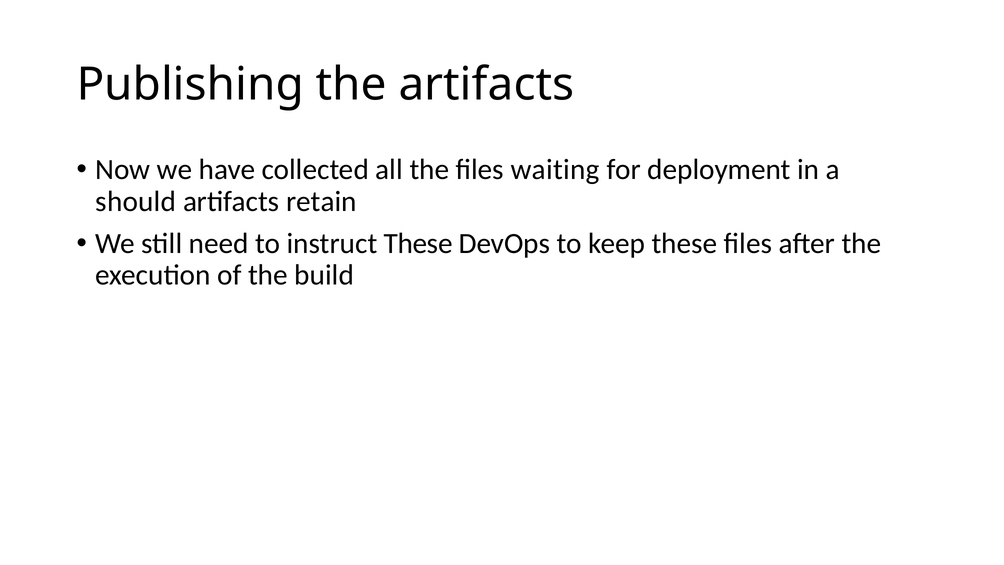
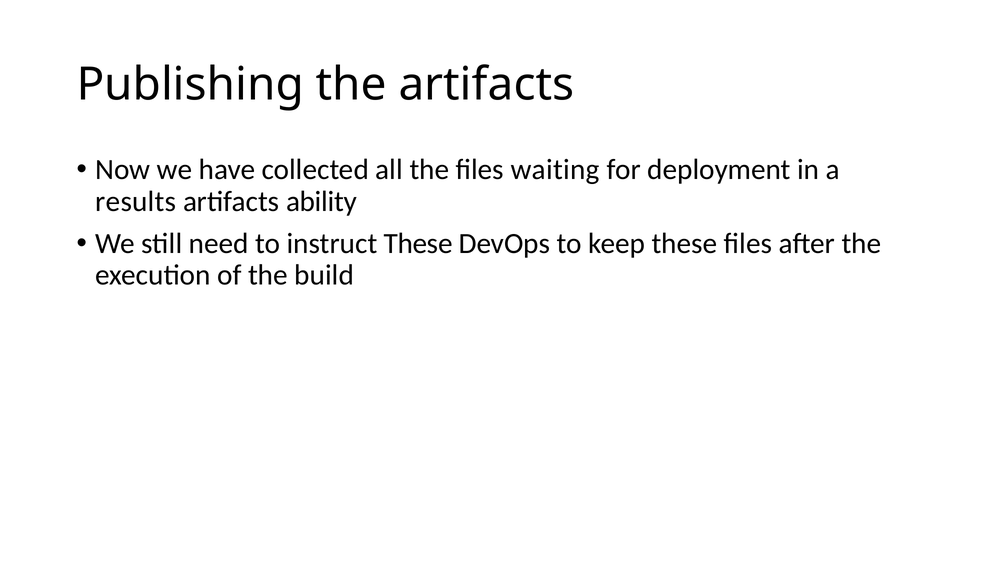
should: should -> results
retain: retain -> ability
